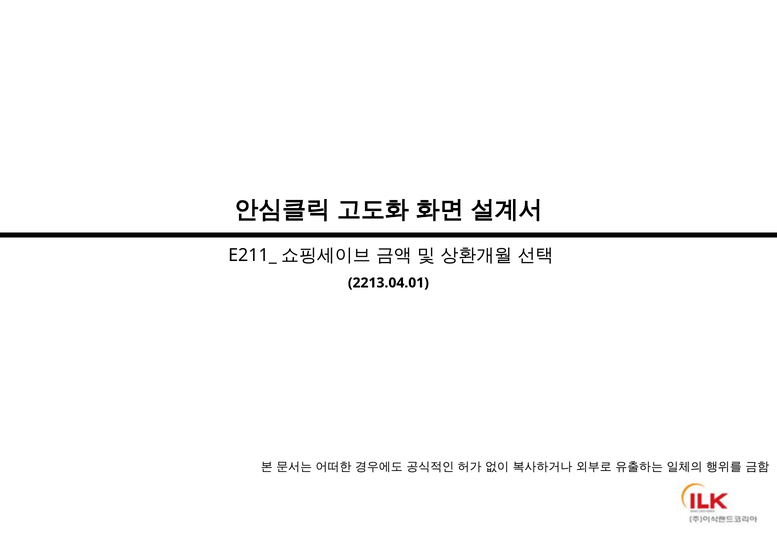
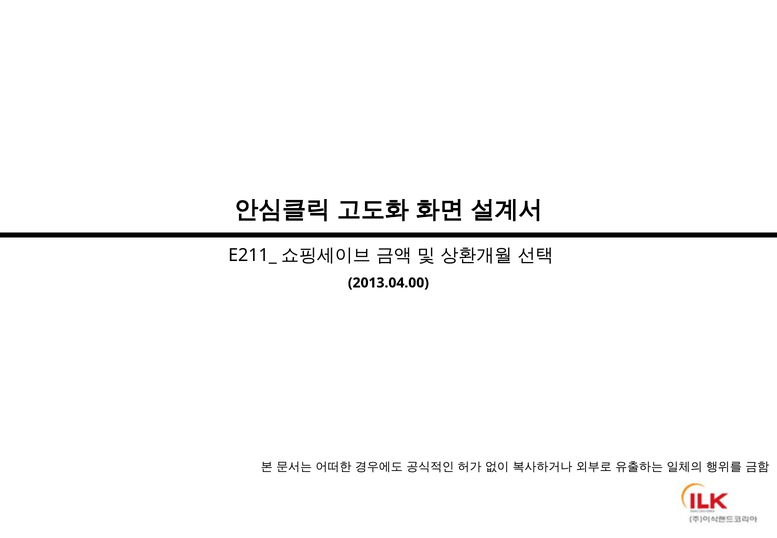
2213.04.01: 2213.04.01 -> 2013.04.00
